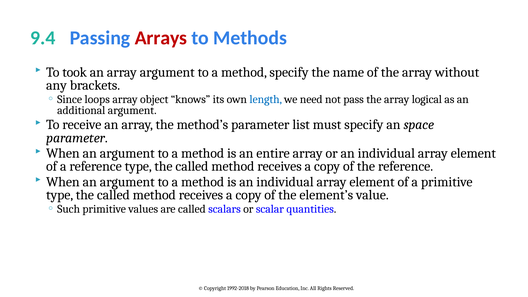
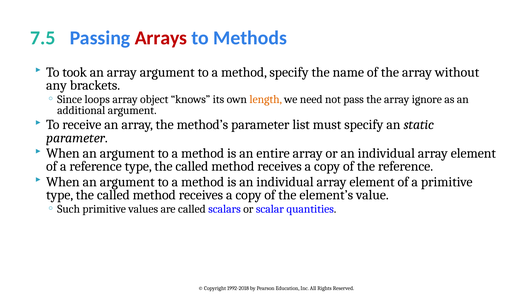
9.4: 9.4 -> 7.5
length colour: blue -> orange
logical: logical -> ignore
space: space -> static
